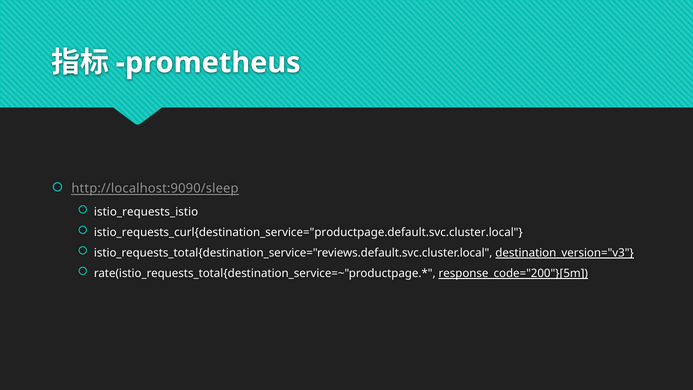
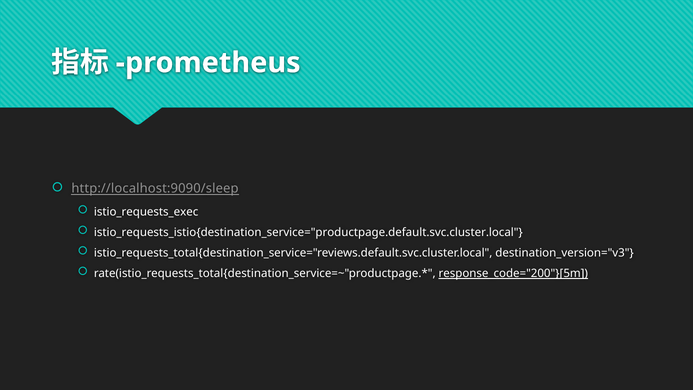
istio_requests_istio: istio_requests_istio -> istio_requests_exec
istio_requests_curl{destination_service="productpage.default.svc.cluster.local: istio_requests_curl{destination_service="productpage.default.svc.cluster.local -> istio_requests_istio{destination_service="productpage.default.svc.cluster.local
destination_version="v3 underline: present -> none
